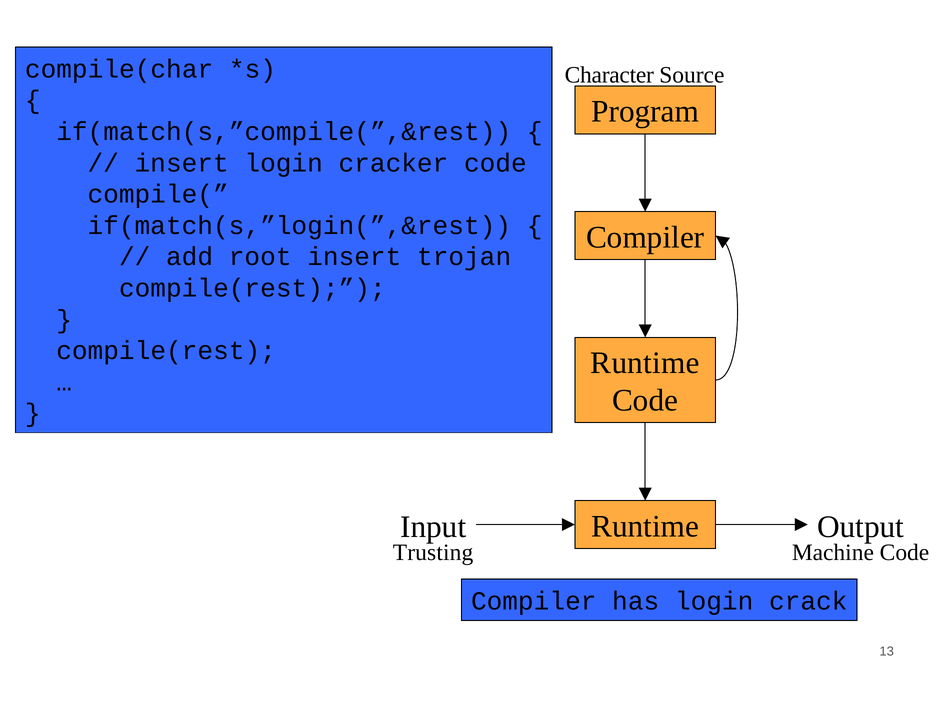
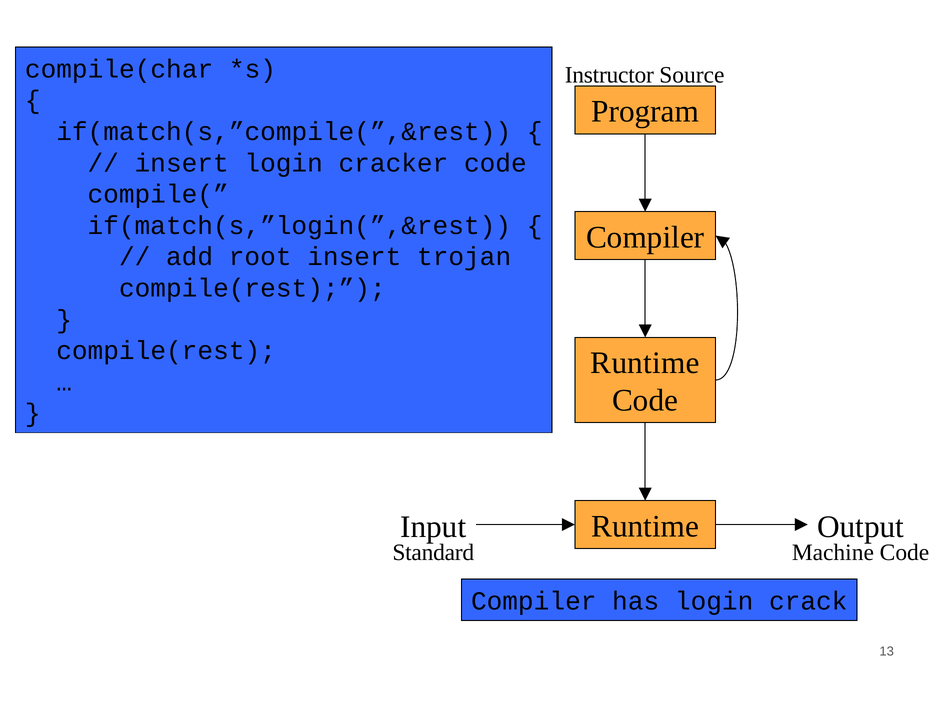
Character: Character -> Instructor
Trusting: Trusting -> Standard
